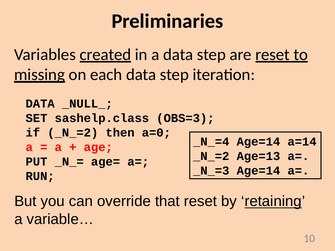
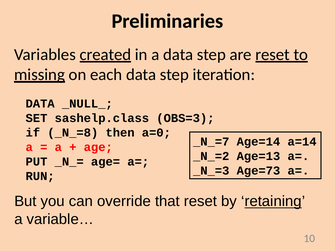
if _N_=2: _N_=2 -> _N_=8
_N_=4: _N_=4 -> _N_=7
_N_=3 Age=14: Age=14 -> Age=73
